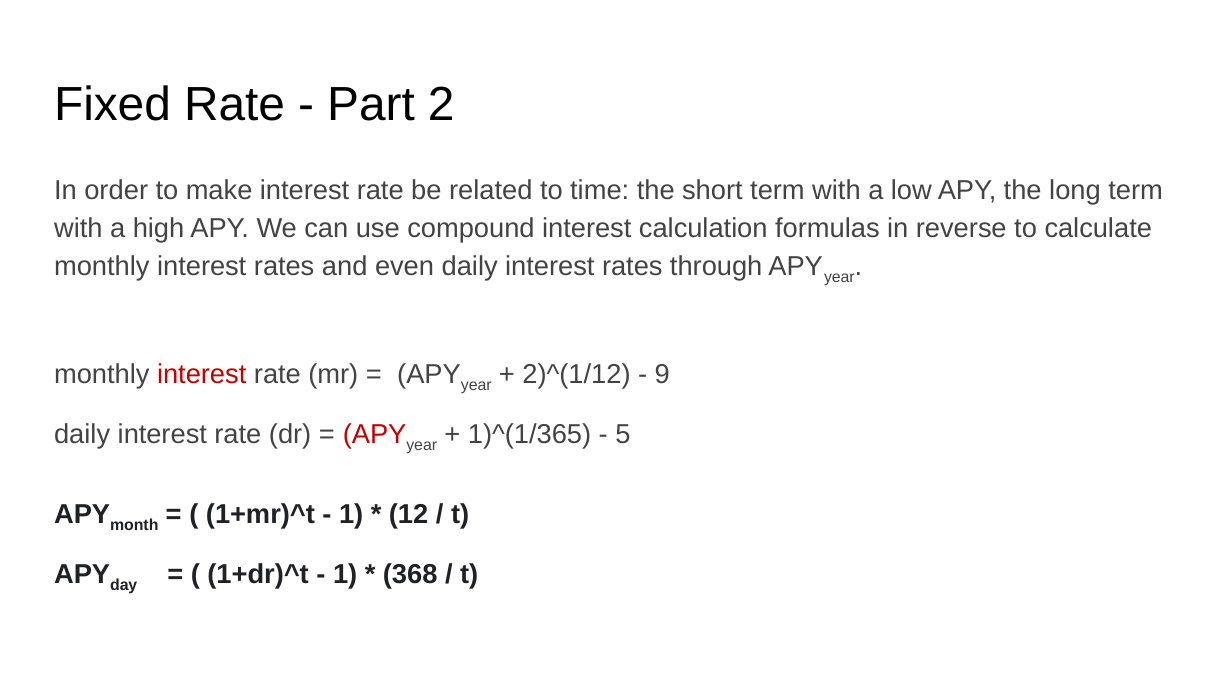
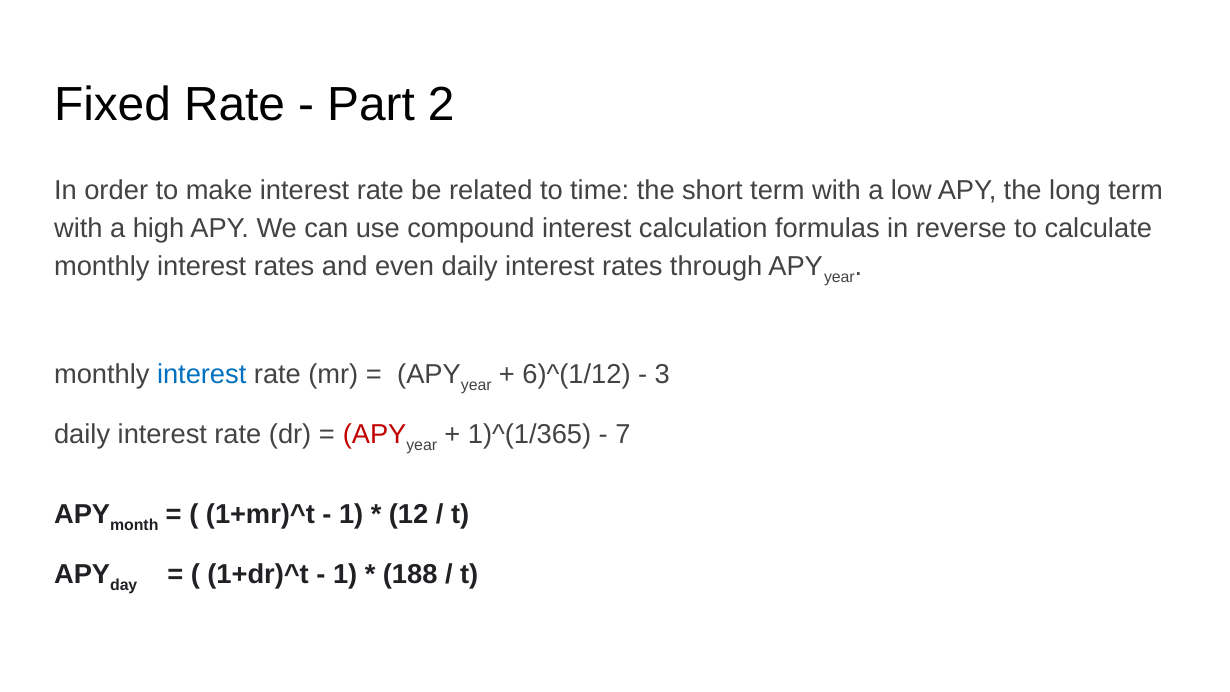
interest at (202, 374) colour: red -> blue
2)^(1/12: 2)^(1/12 -> 6)^(1/12
9: 9 -> 3
5: 5 -> 7
368: 368 -> 188
